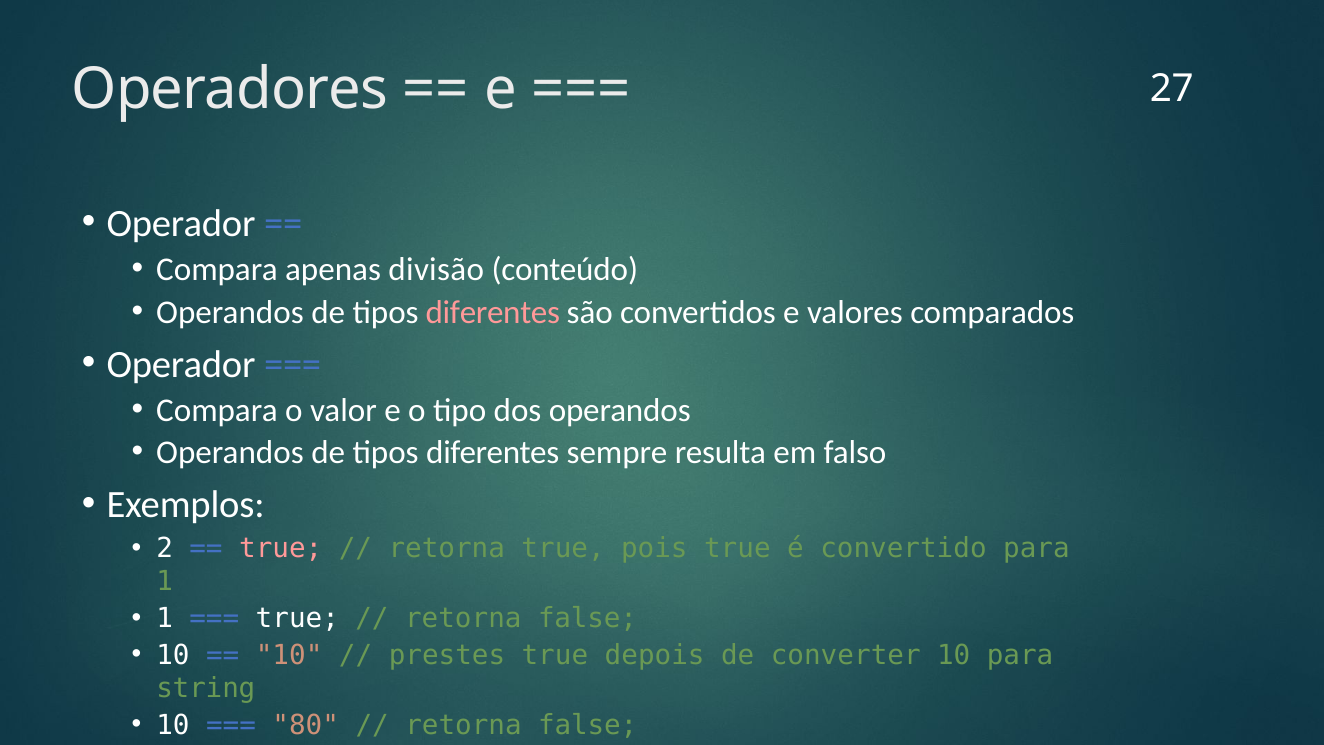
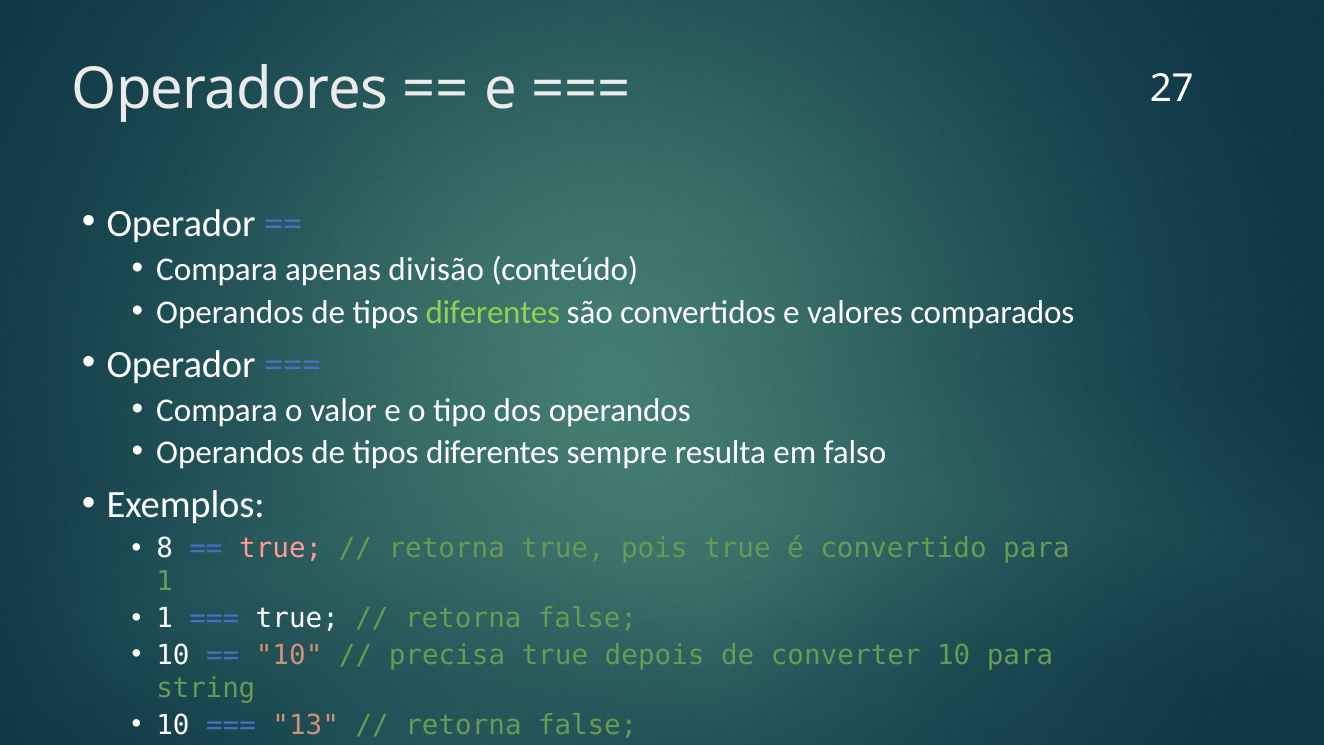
diferentes at (493, 312) colour: pink -> light green
2: 2 -> 8
prestes: prestes -> precisa
80: 80 -> 13
